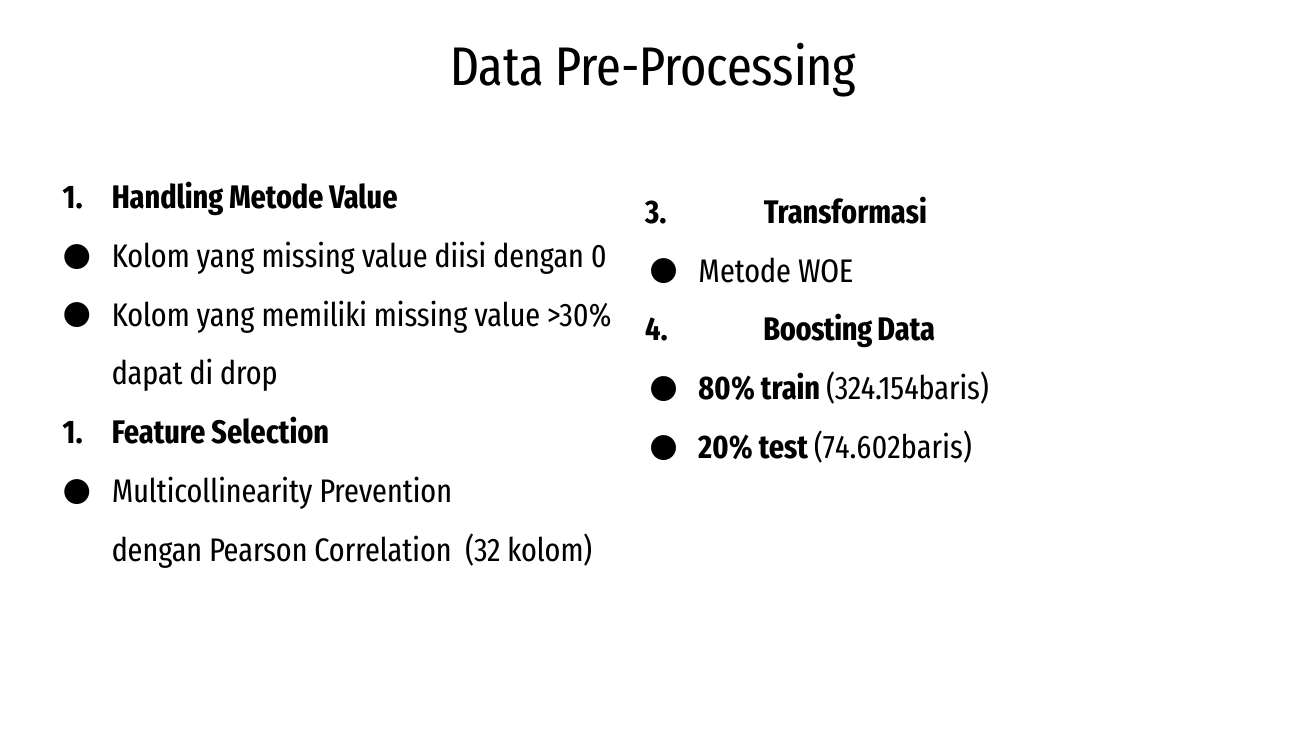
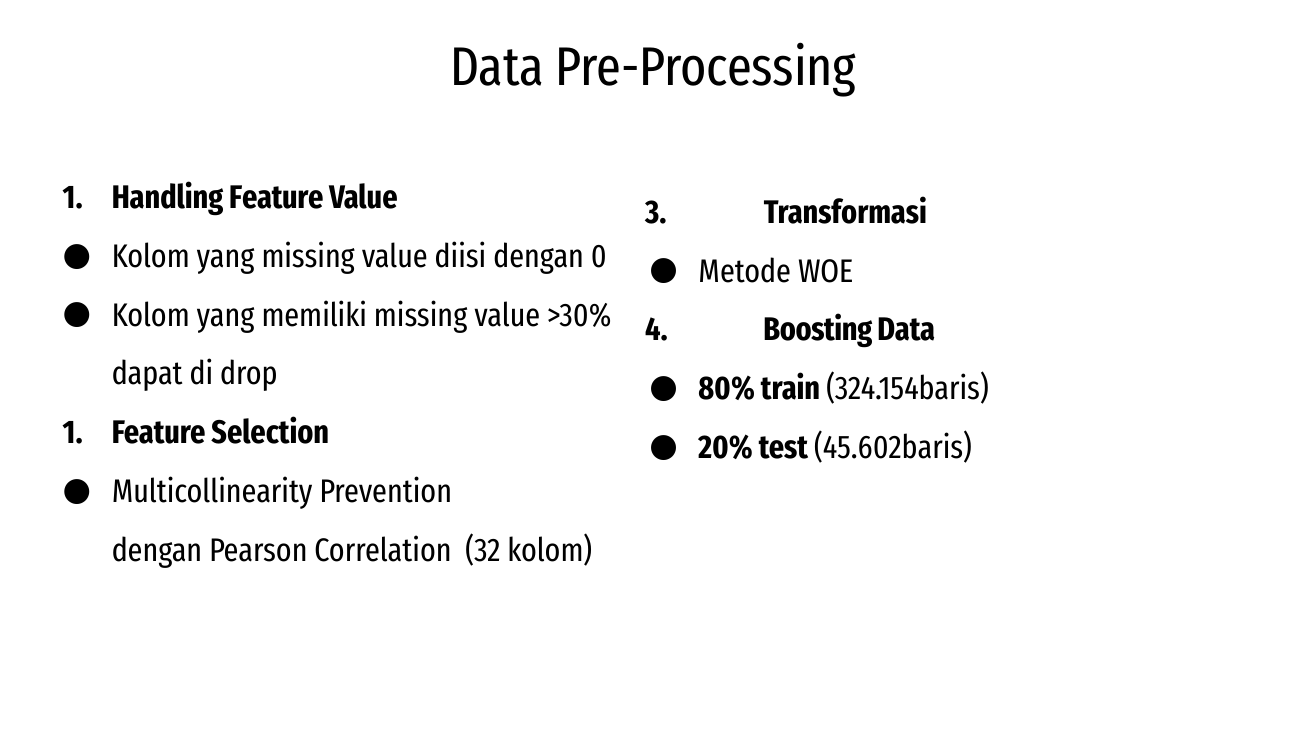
Handling Metode: Metode -> Feature
74.602baris: 74.602baris -> 45.602baris
